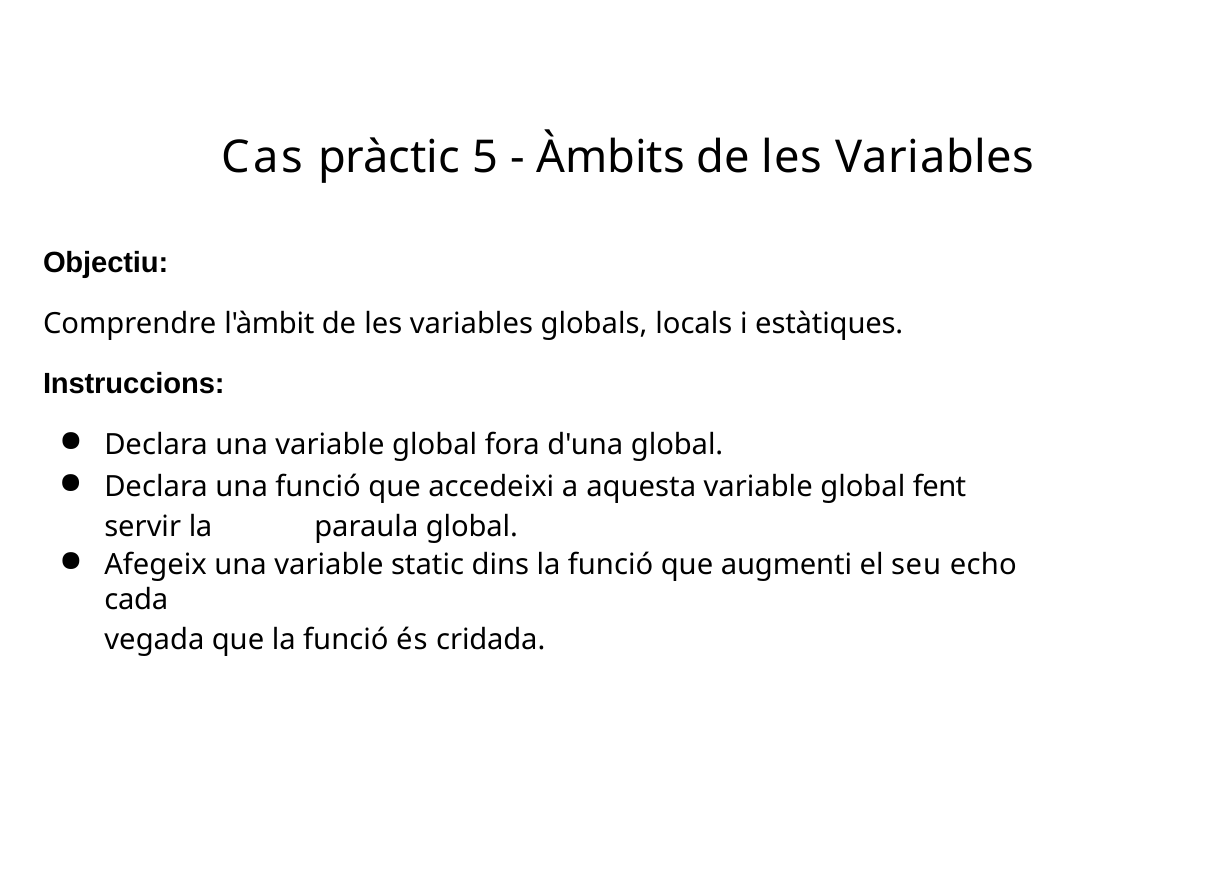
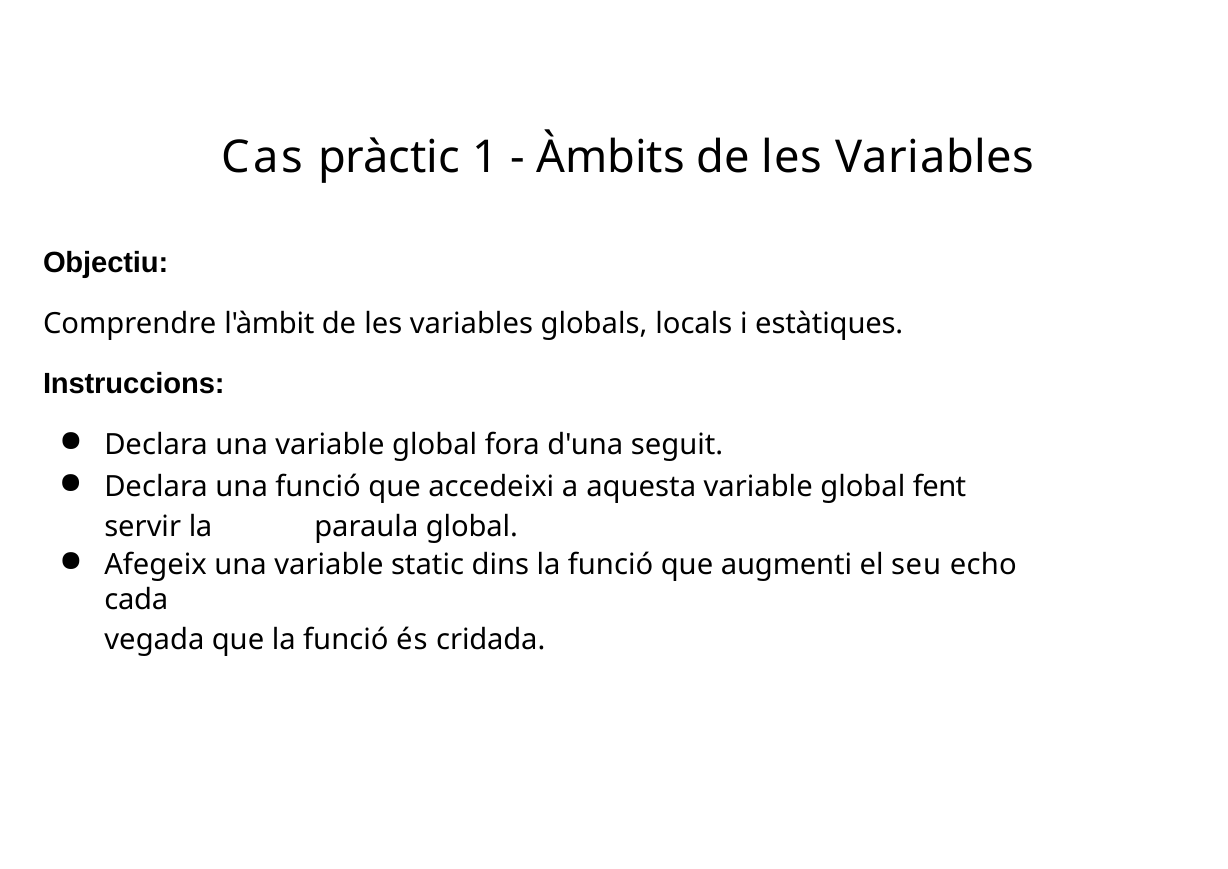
5: 5 -> 1
d'una global: global -> seguit
